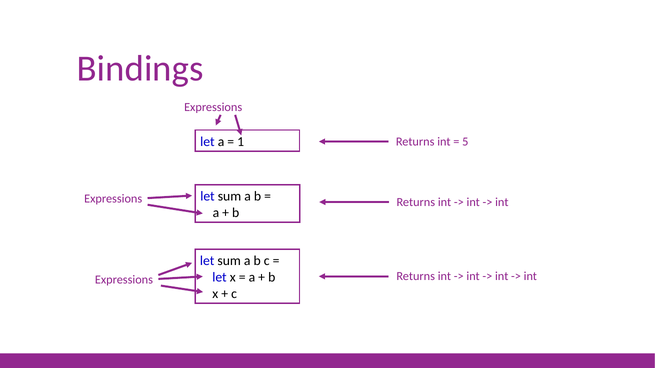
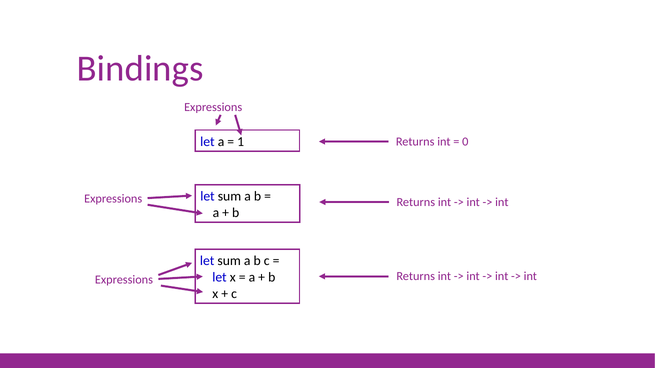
5: 5 -> 0
